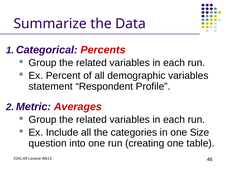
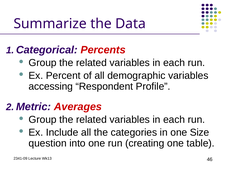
statement: statement -> accessing
